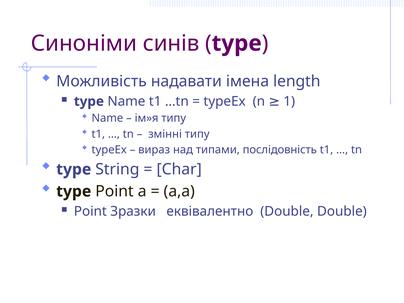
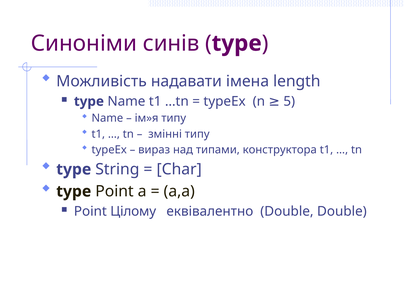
1: 1 -> 5
послідовність: послідовність -> конструктора
Зразки: Зразки -> Цілому
